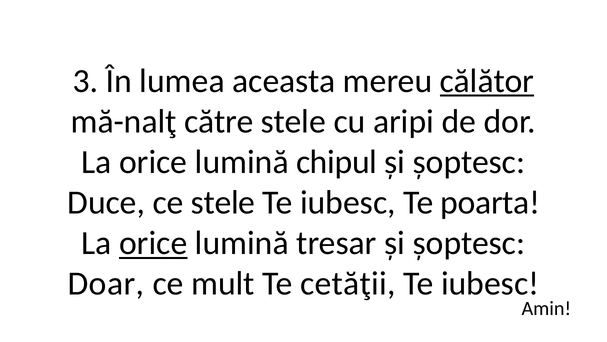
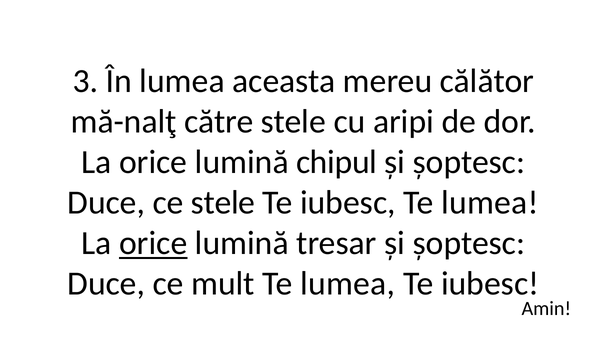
călător underline: present -> none
iubesc Te poarta: poarta -> lumea
Doar at (106, 283): Doar -> Duce
mult Te cetăţii: cetăţii -> lumea
